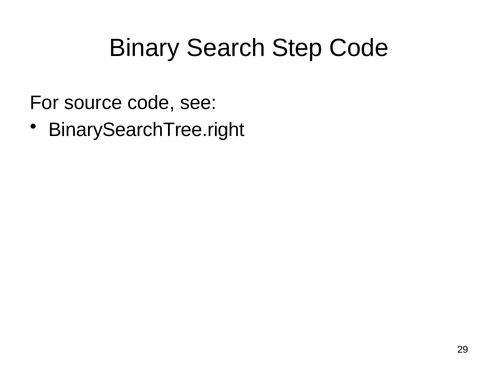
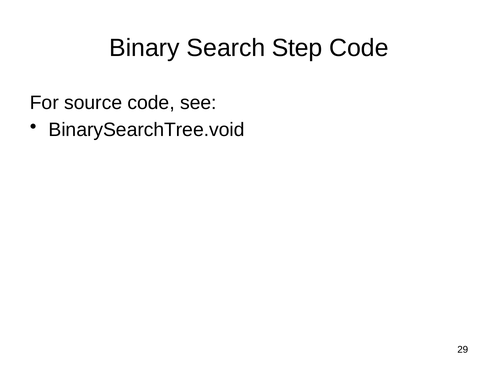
BinarySearchTree.right: BinarySearchTree.right -> BinarySearchTree.void
